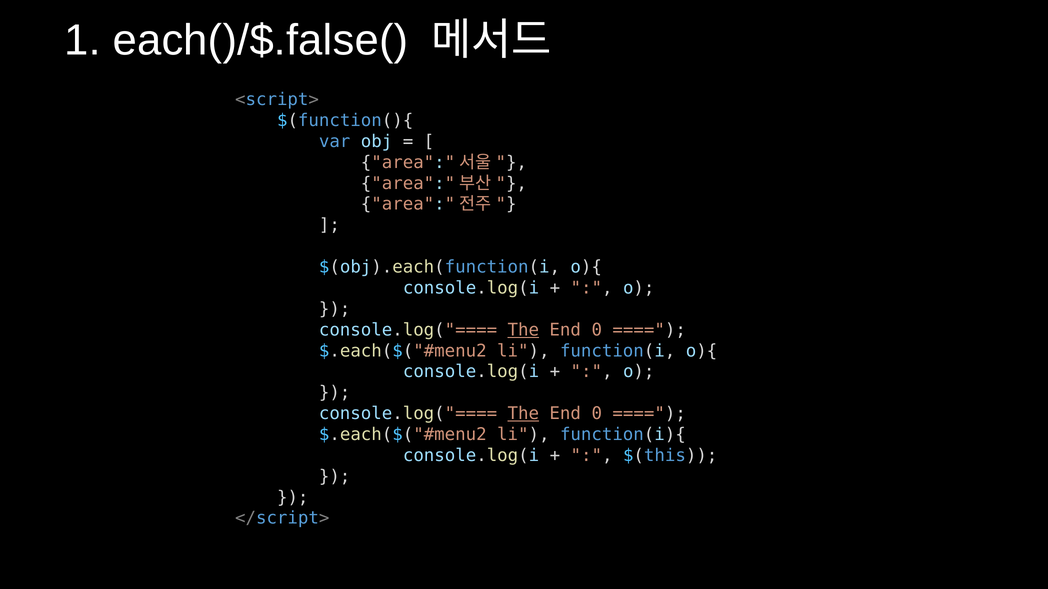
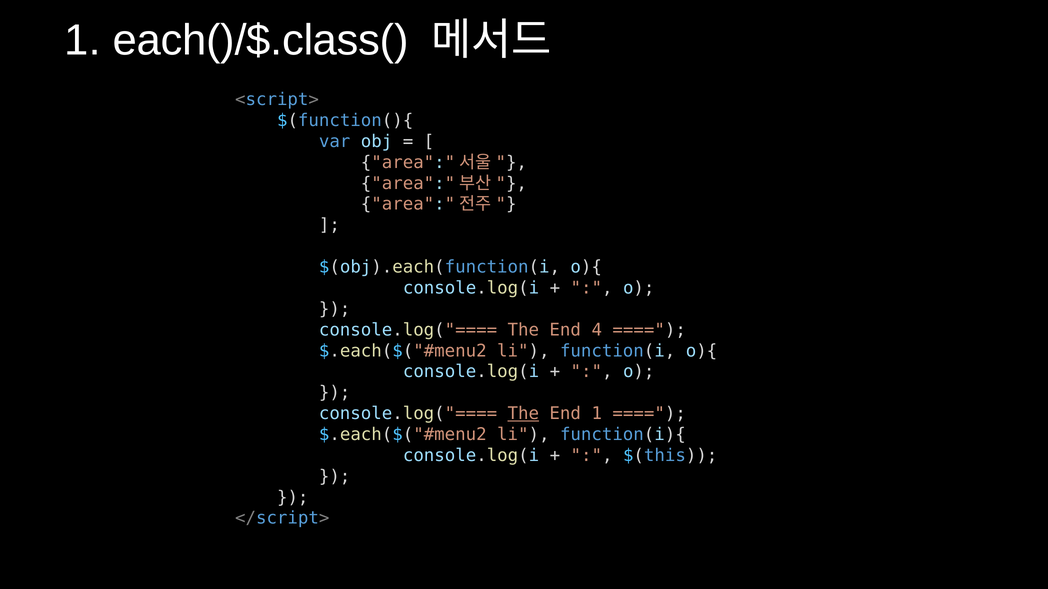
each()/$.false(: each()/$.false( -> each()/$.class(
The at (523, 330) underline: present -> none
0 at (597, 330): 0 -> 4
0 at (597, 414): 0 -> 1
